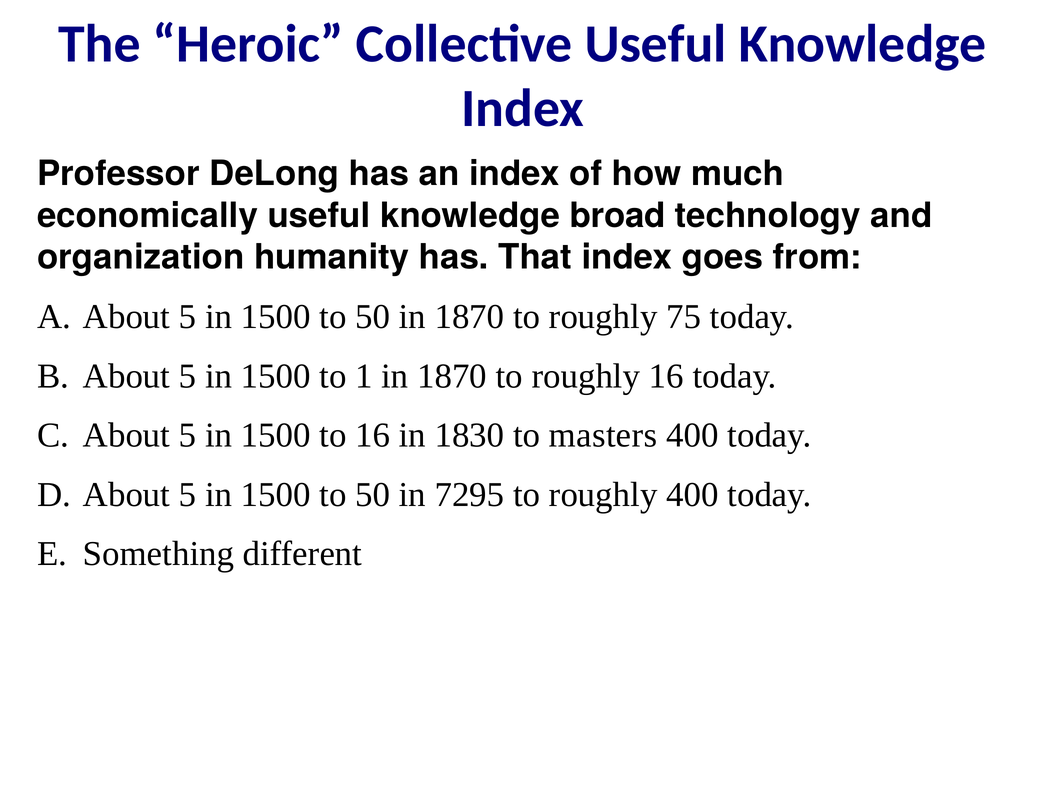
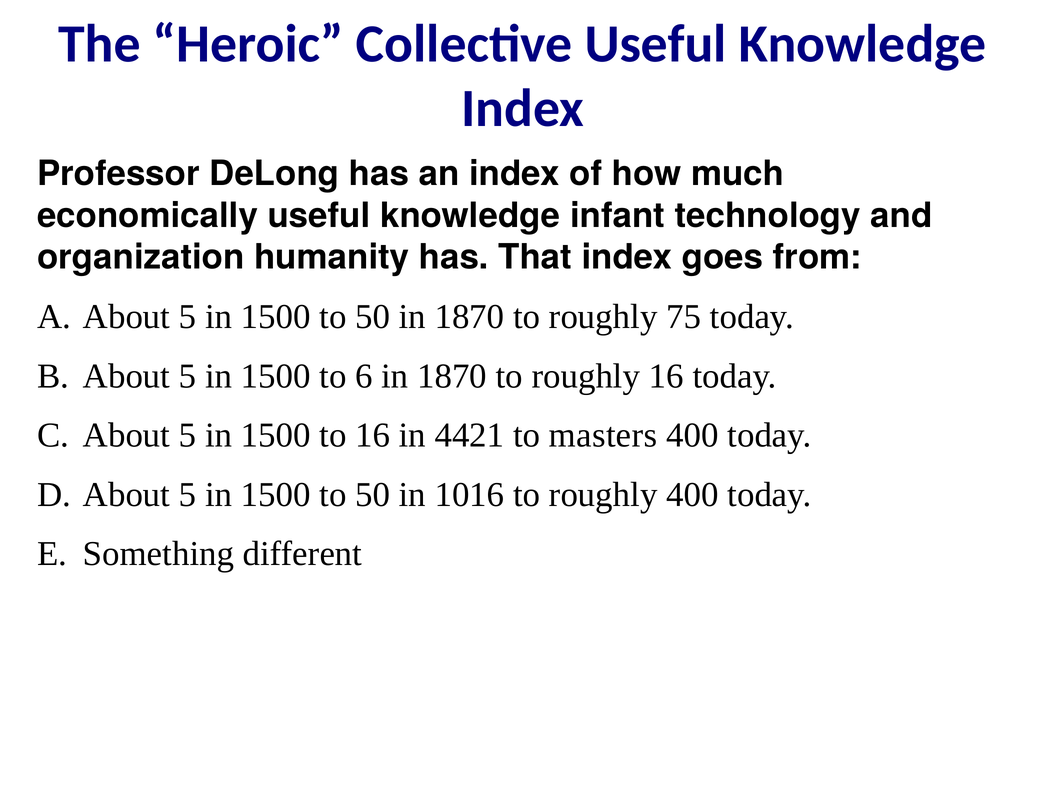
broad: broad -> infant
1: 1 -> 6
1830: 1830 -> 4421
7295: 7295 -> 1016
